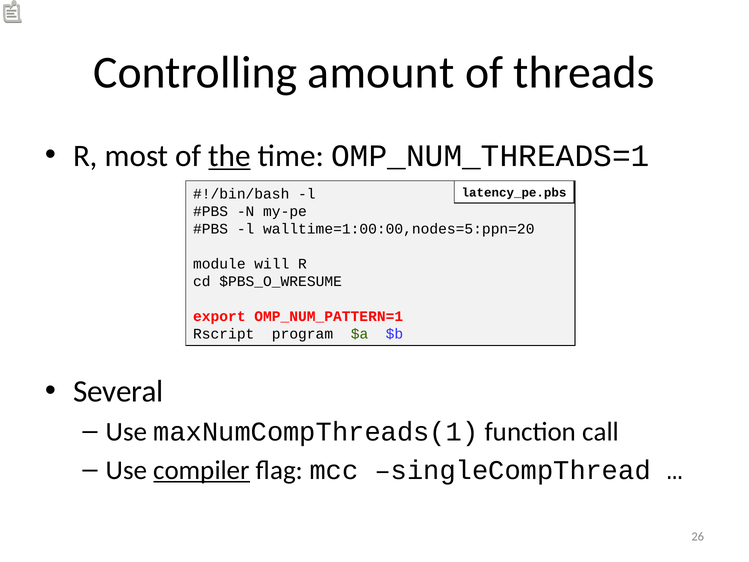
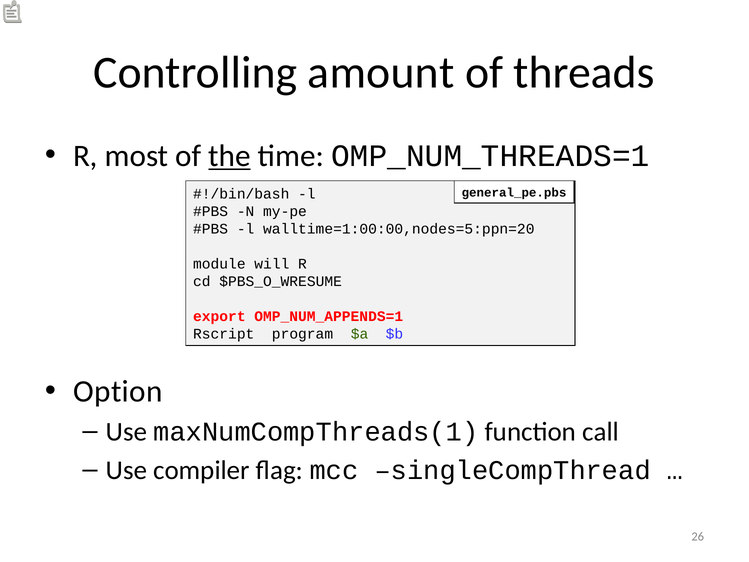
latency_pe.pbs: latency_pe.pbs -> general_pe.pbs
OMP_NUM_PATTERN=1: OMP_NUM_PATTERN=1 -> OMP_NUM_APPENDS=1
Several: Several -> Option
compiler underline: present -> none
